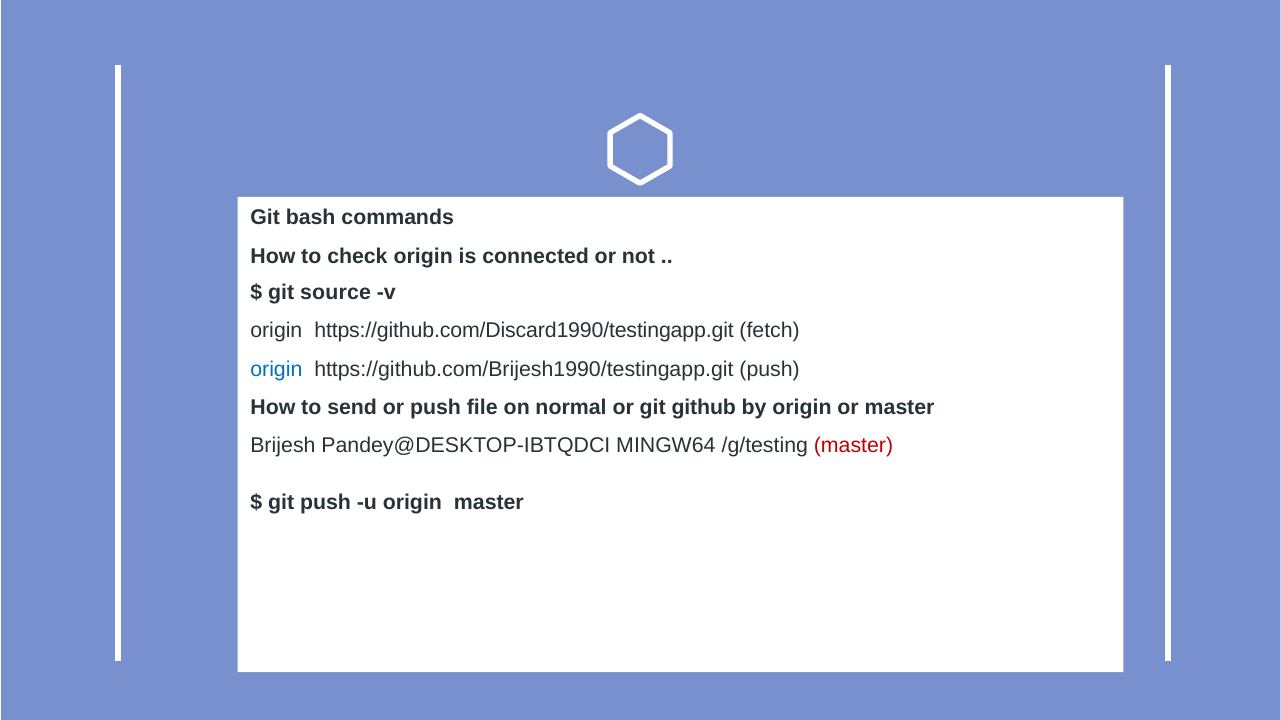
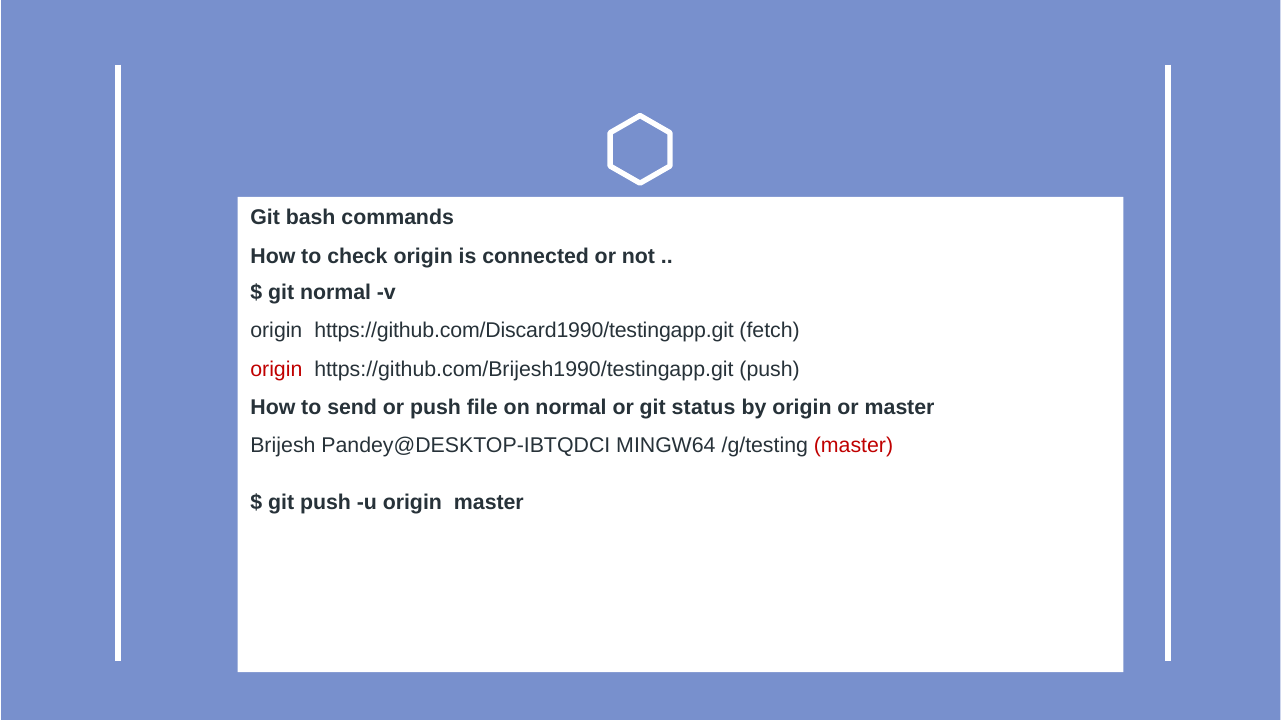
git source: source -> normal
origin at (276, 369) colour: blue -> red
github: github -> status
